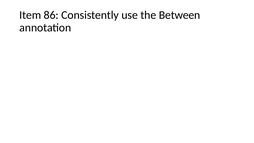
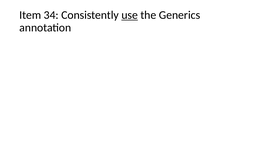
86: 86 -> 34
use underline: none -> present
Between: Between -> Generics
